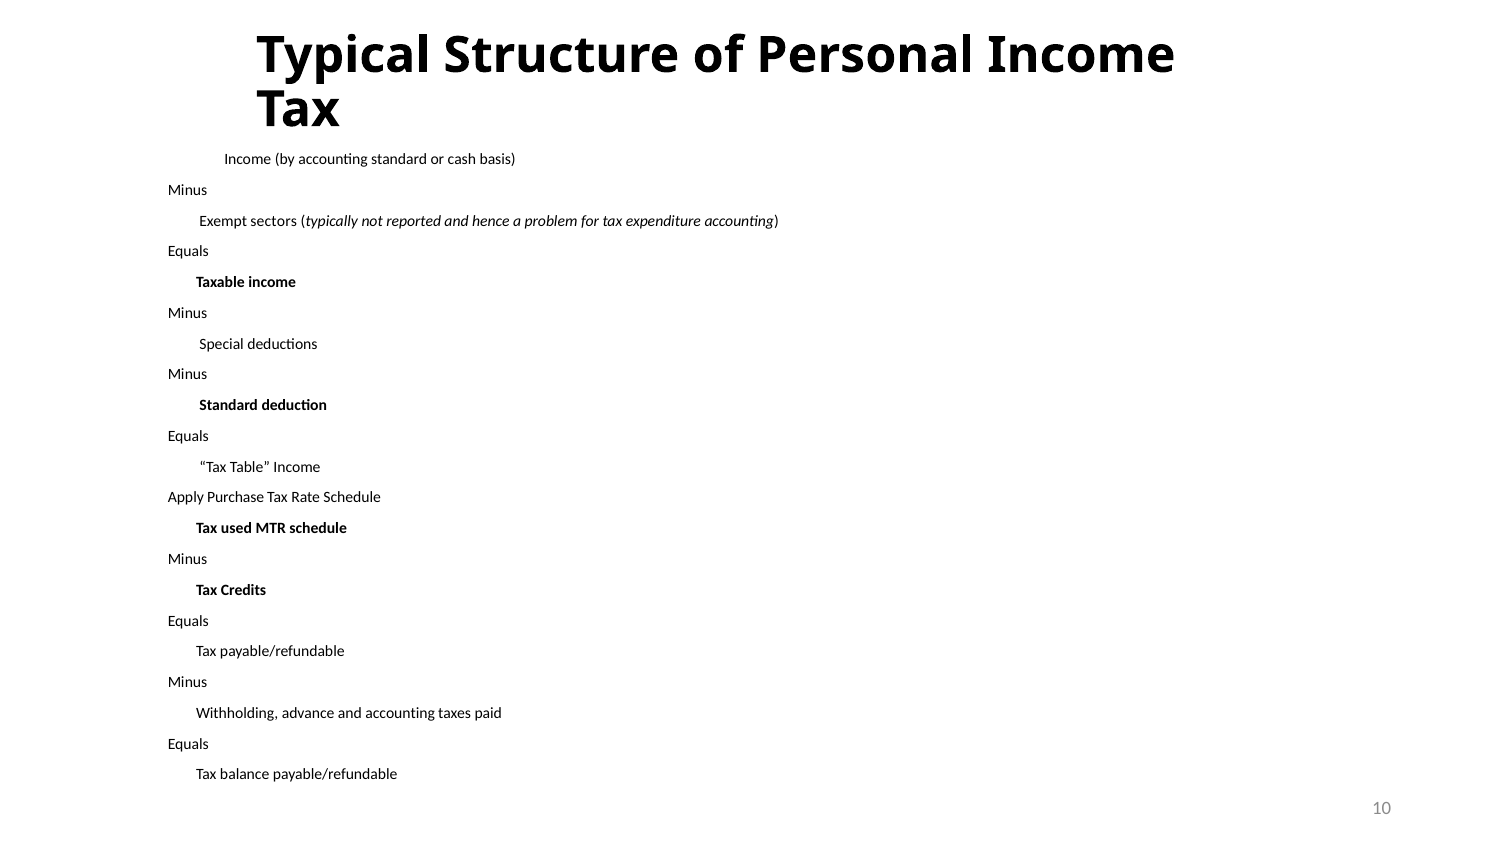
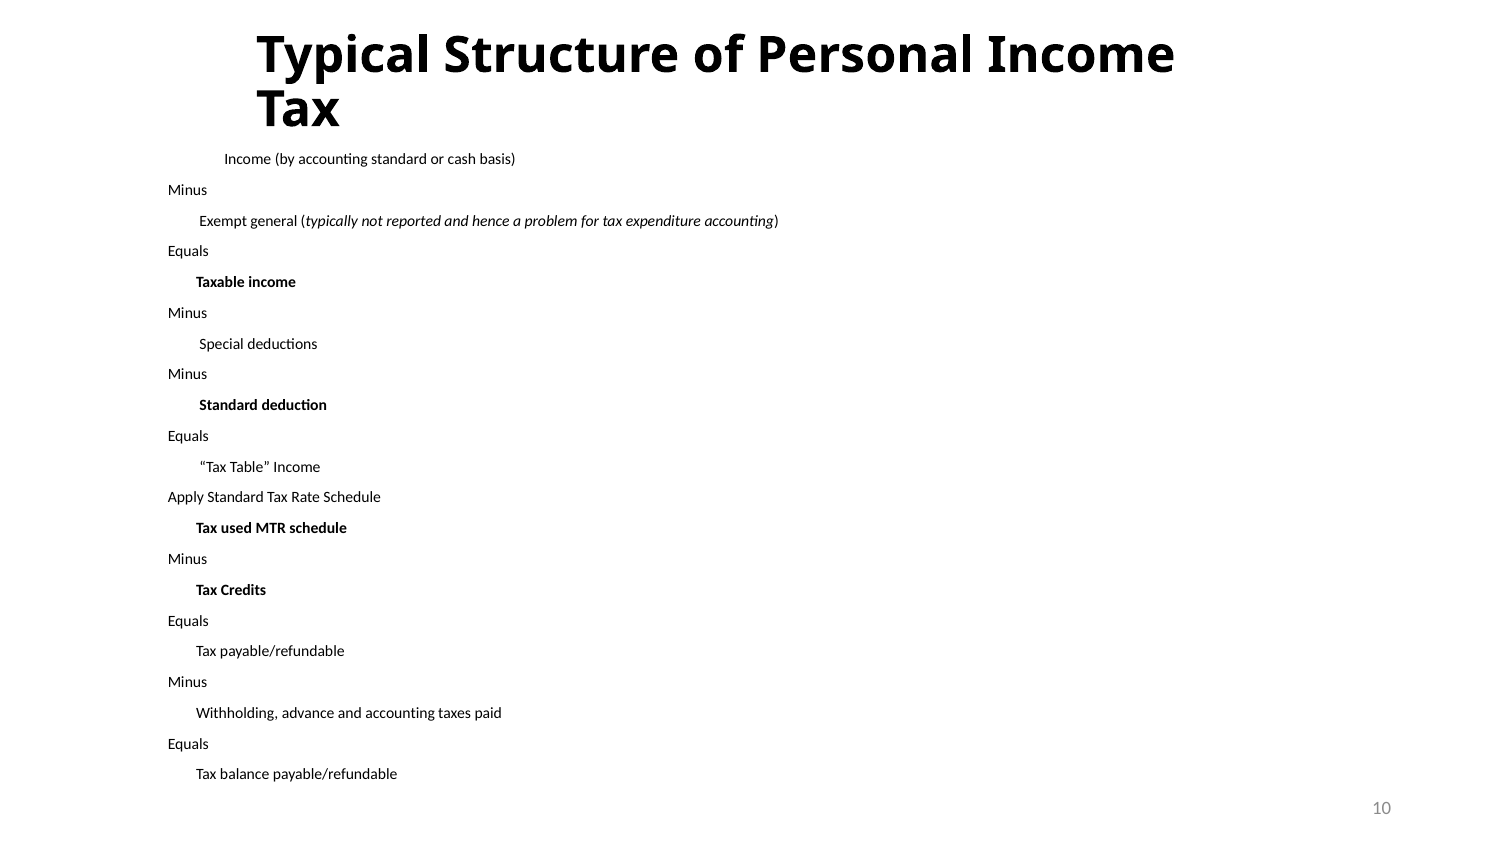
sectors: sectors -> general
Apply Purchase: Purchase -> Standard
